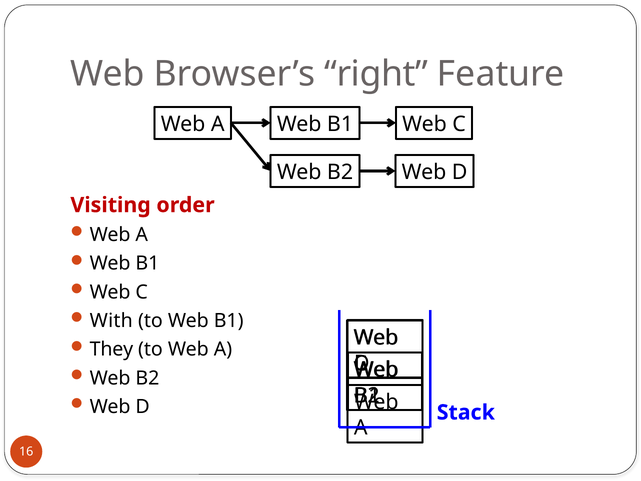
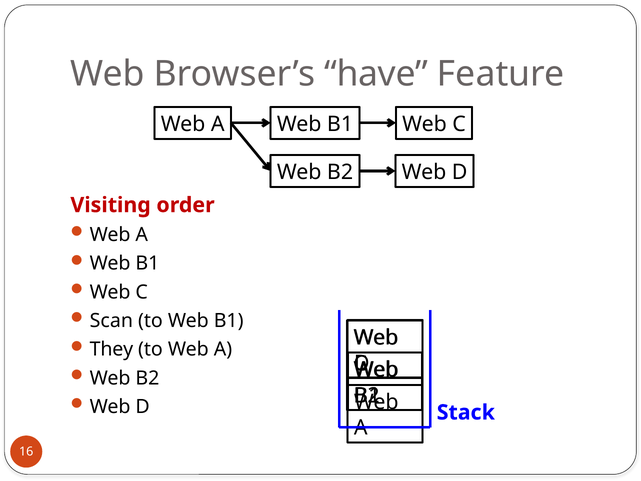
right: right -> have
With: With -> Scan
